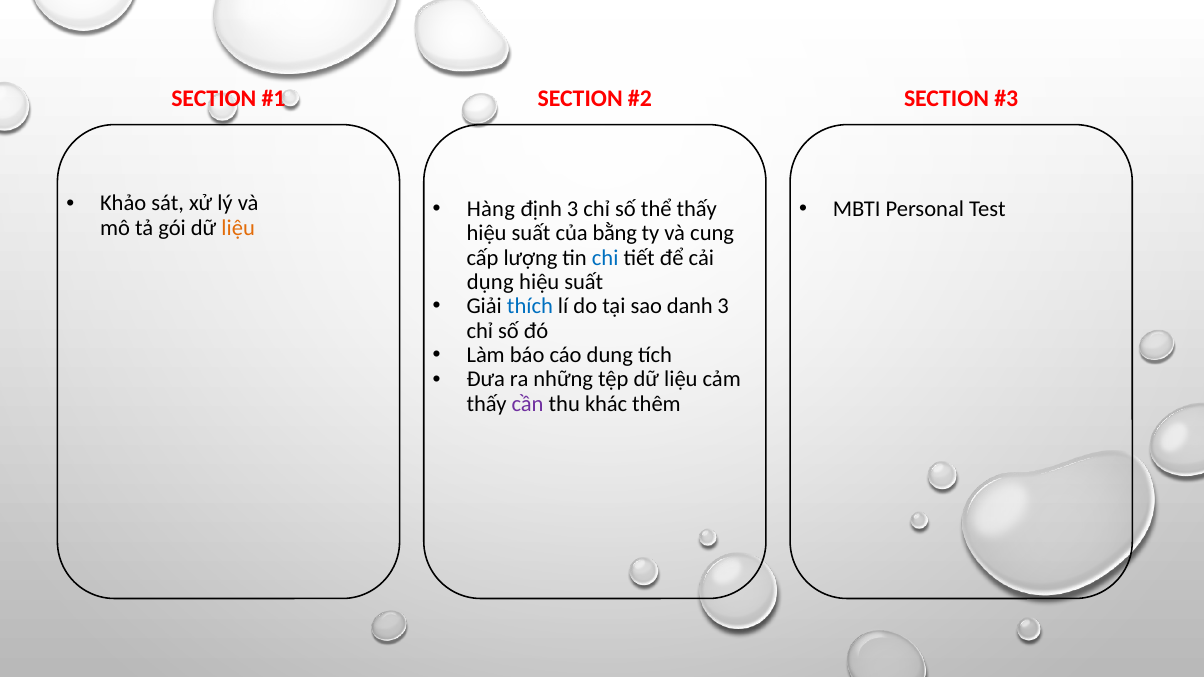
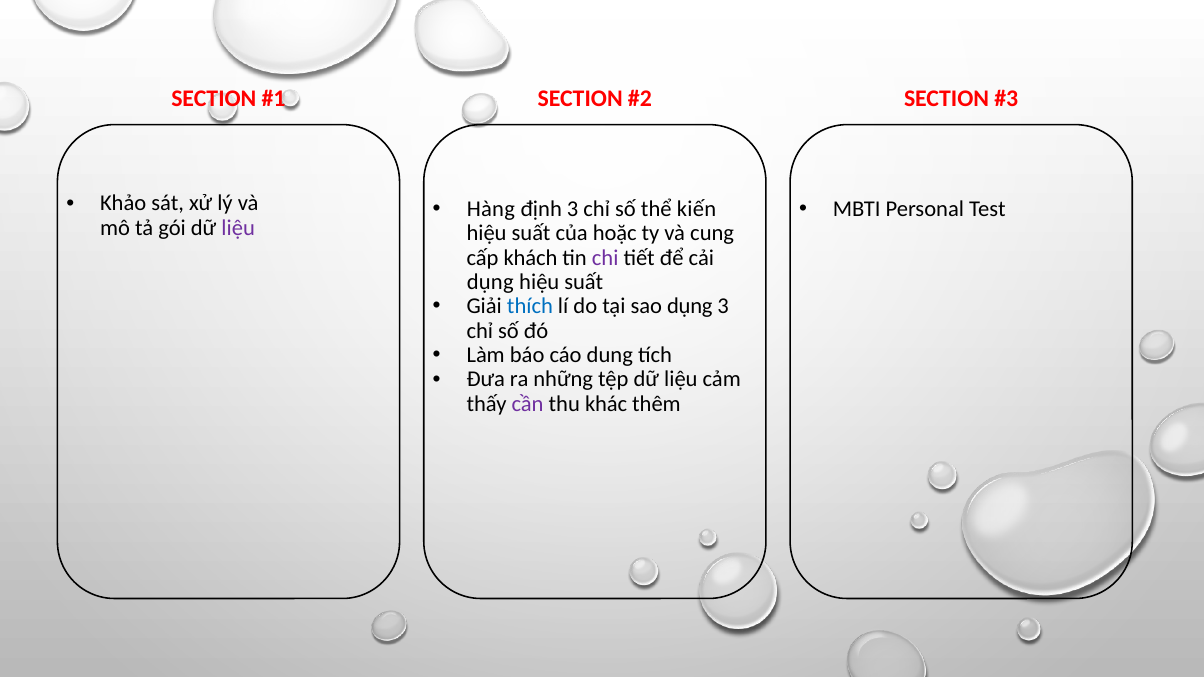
thể thấy: thấy -> kiến
liệu at (238, 228) colour: orange -> purple
bằng: bằng -> hoặc
lượng: lượng -> khách
chi colour: blue -> purple
sao danh: danh -> dụng
